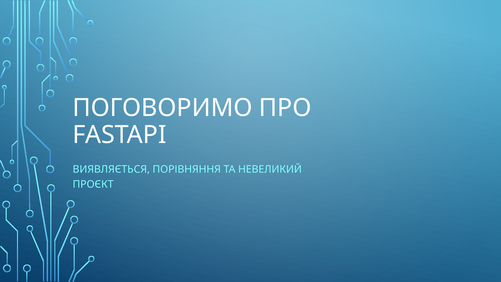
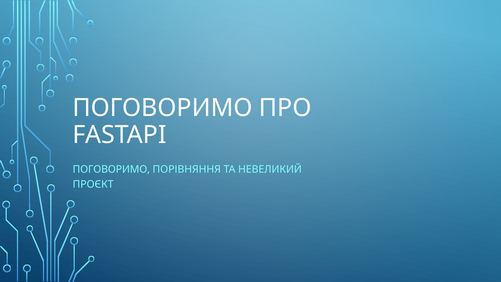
ВИЯВЛЯЄТЬСЯ at (111, 169): ВИЯВЛЯЄТЬСЯ -> ПОГОВОРИМО
